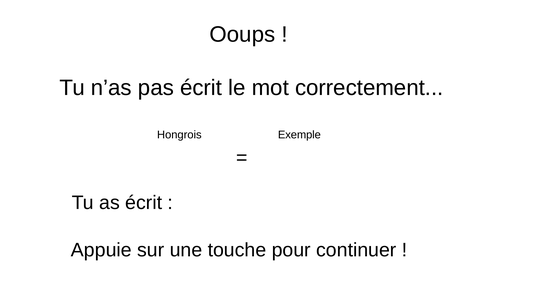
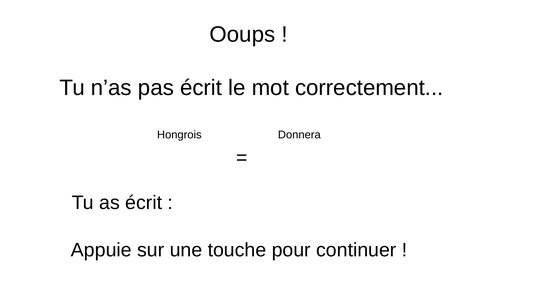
Exemple: Exemple -> Donnera
